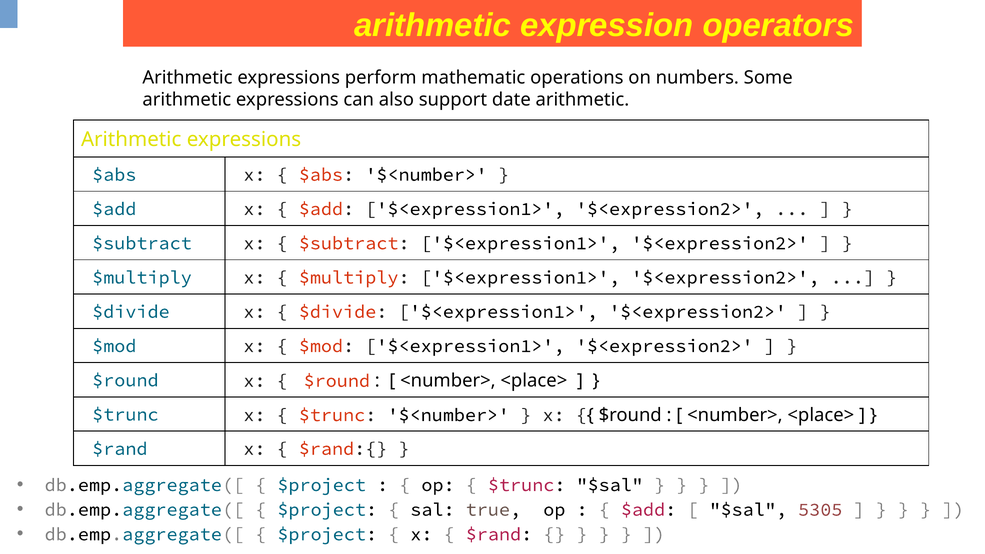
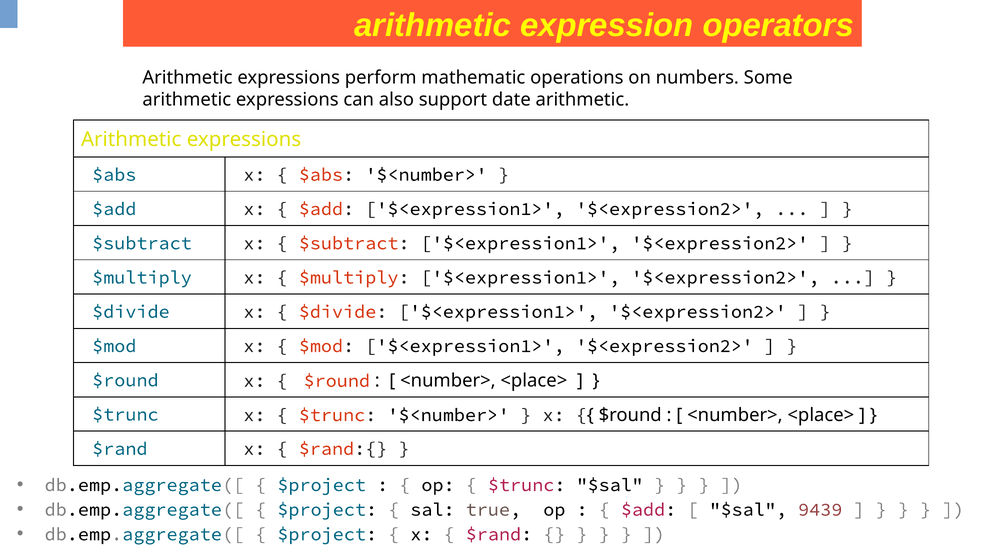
5305: 5305 -> 9439
